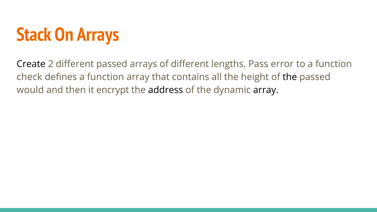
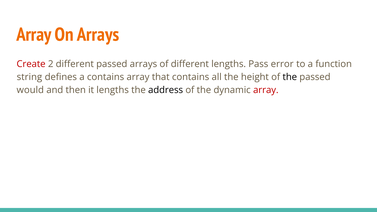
Stack at (34, 35): Stack -> Array
Create colour: black -> red
check: check -> string
defines a function: function -> contains
it encrypt: encrypt -> lengths
array at (266, 90) colour: black -> red
